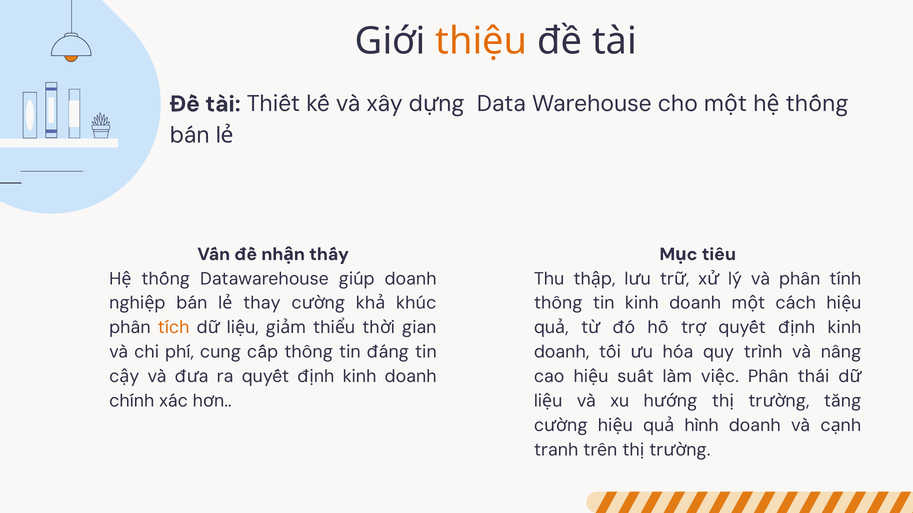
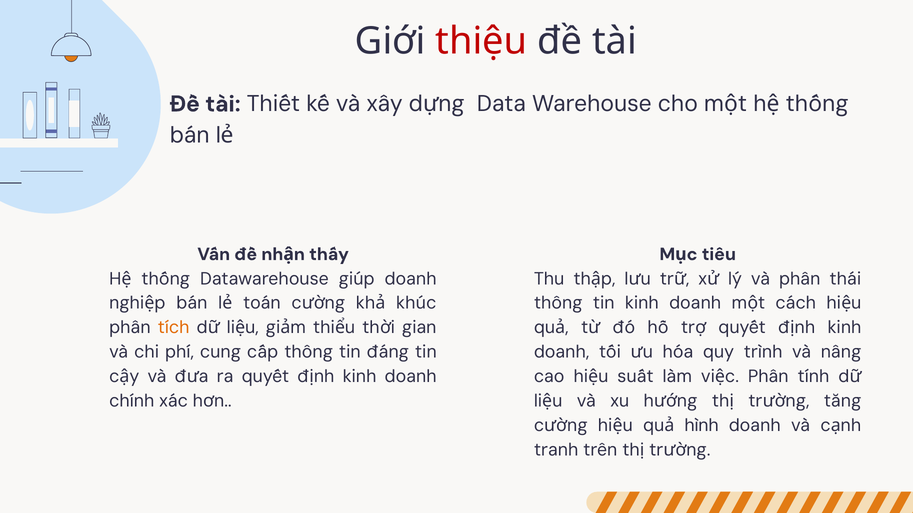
thiệu colour: orange -> red
tính: tính -> thái
thay: thay -> toán
thái: thái -> tính
